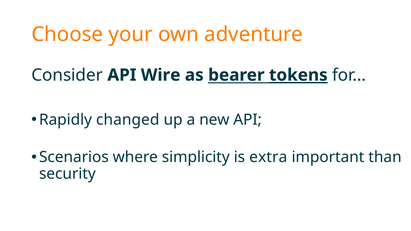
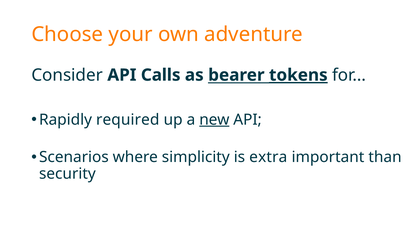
Wire: Wire -> Calls
changed: changed -> required
new underline: none -> present
